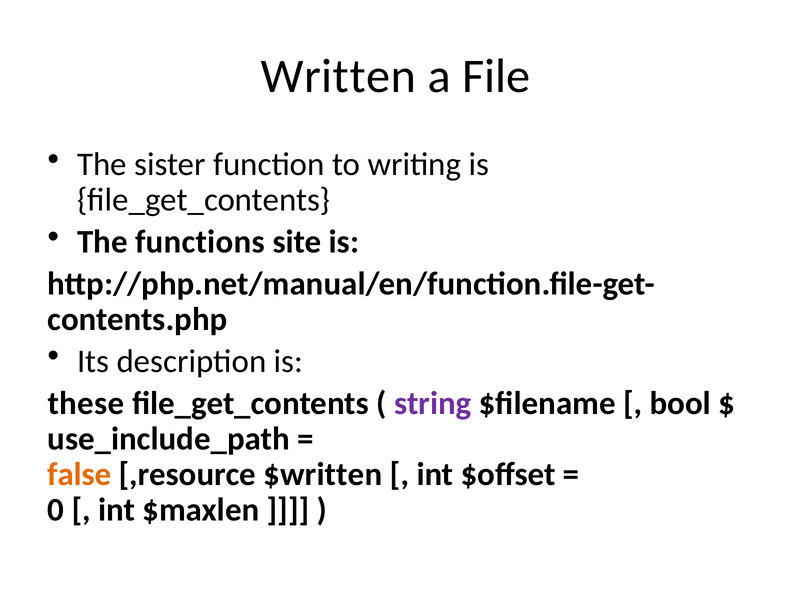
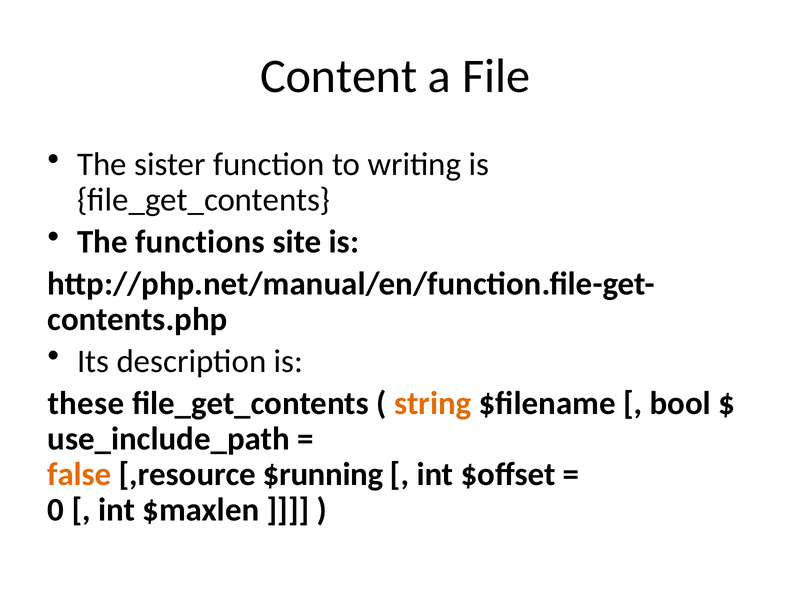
Written: Written -> Content
string colour: purple -> orange
$written: $written -> $running
